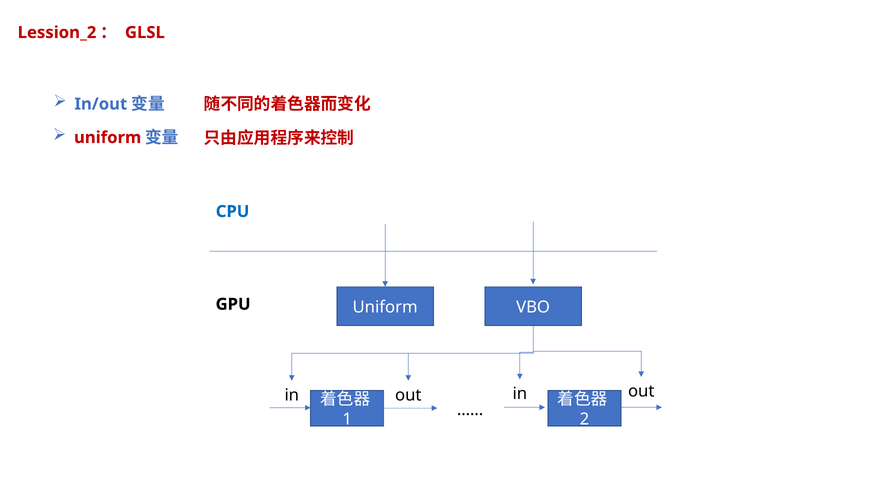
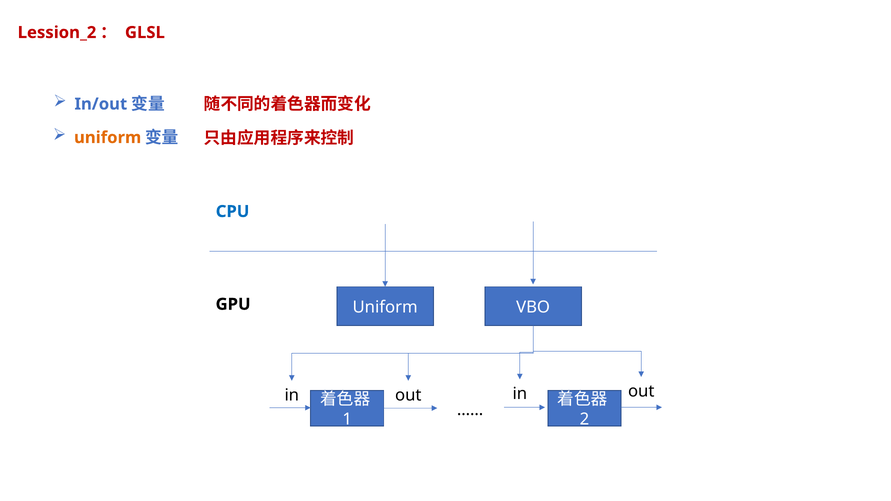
uniform at (108, 138) colour: red -> orange
